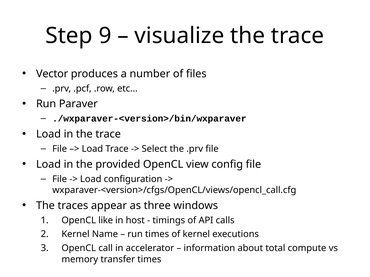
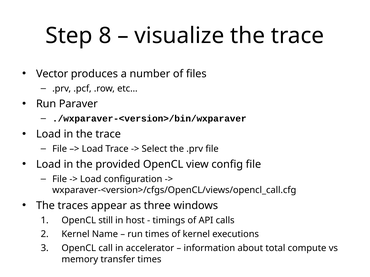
9: 9 -> 8
like: like -> still
